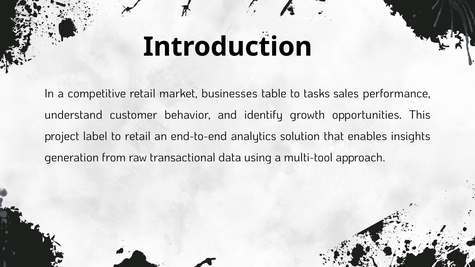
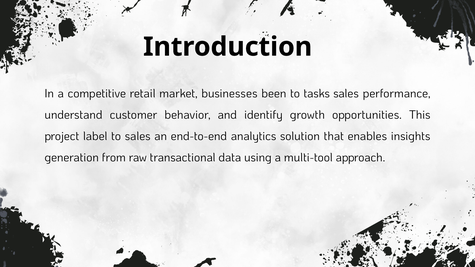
table: table -> been
to retail: retail -> sales
